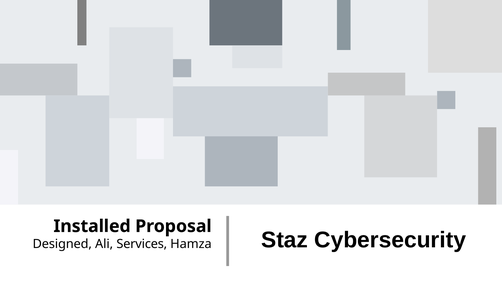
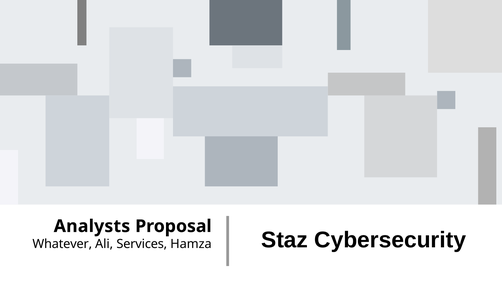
Installed: Installed -> Analysts
Designed: Designed -> Whatever
